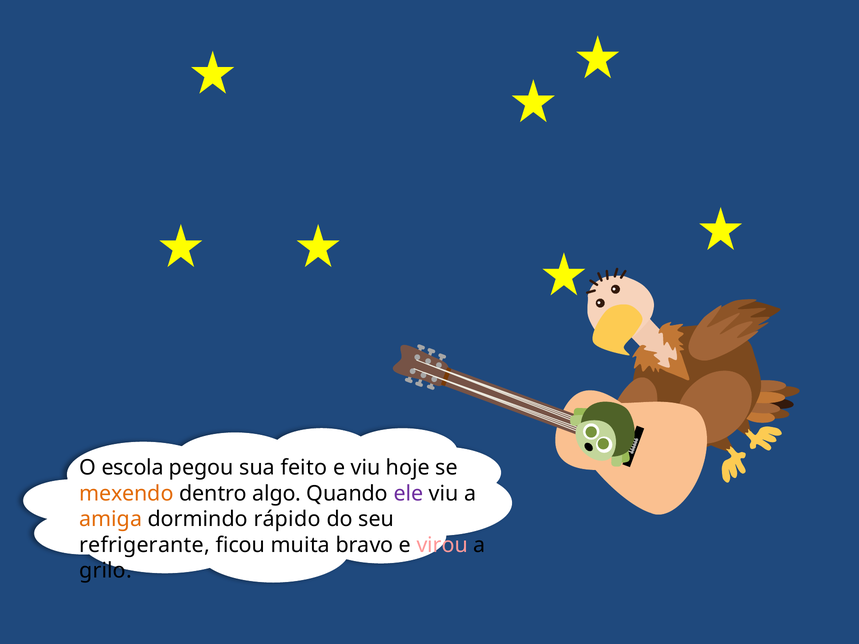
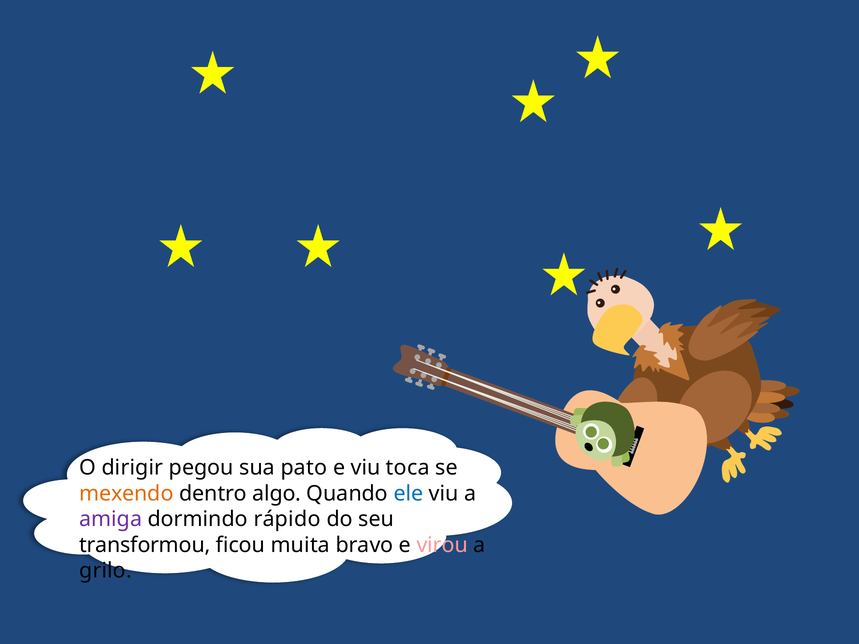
escola: escola -> dirigir
feito: feito -> pato
hoje: hoje -> toca
ele colour: purple -> blue
amiga colour: orange -> purple
refrigerante: refrigerante -> transformou
